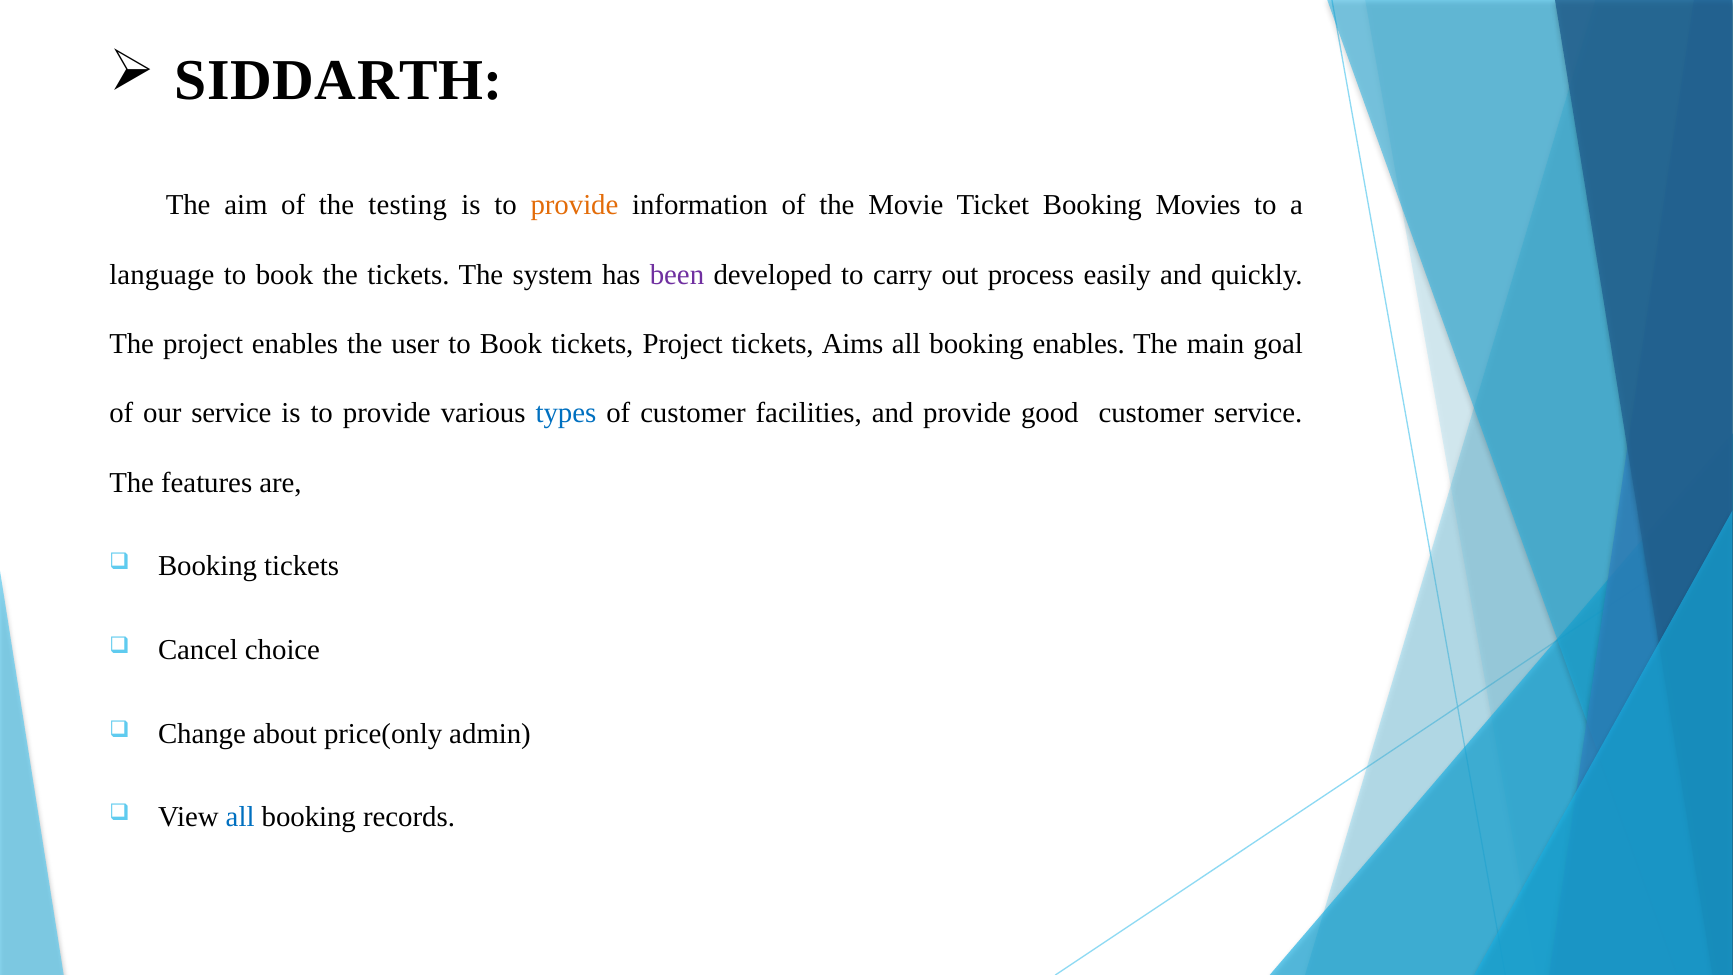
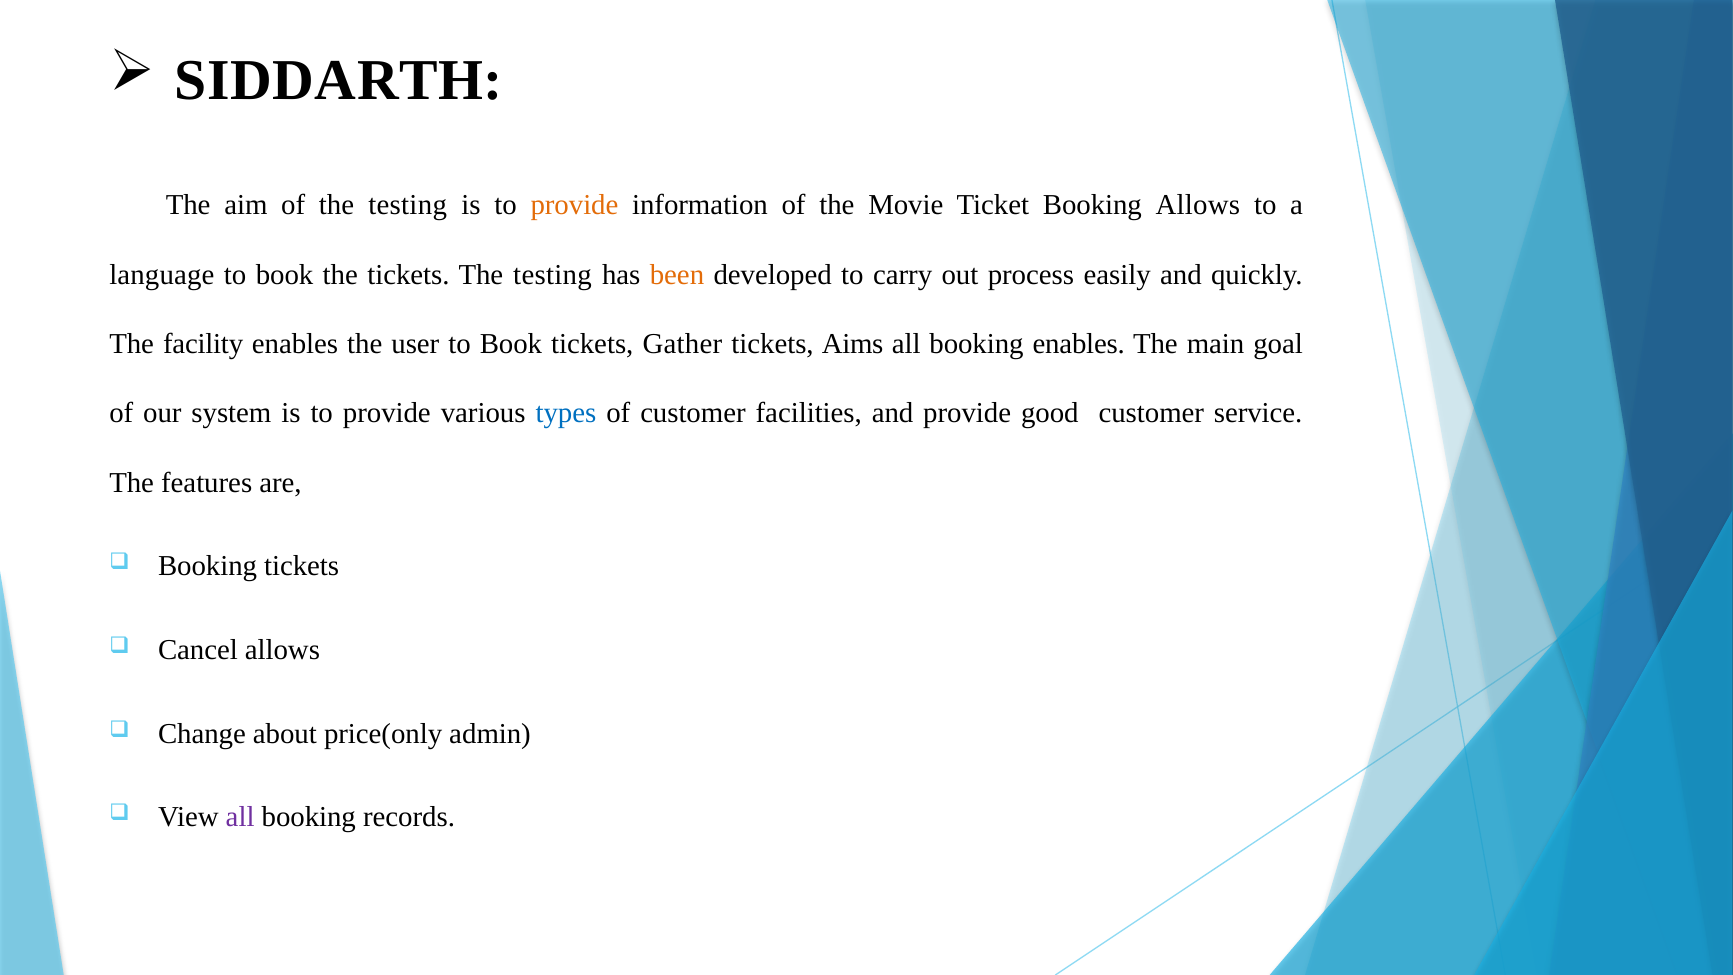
Booking Movies: Movies -> Allows
tickets The system: system -> testing
been colour: purple -> orange
The project: project -> facility
tickets Project: Project -> Gather
our service: service -> system
Cancel choice: choice -> allows
all at (240, 817) colour: blue -> purple
